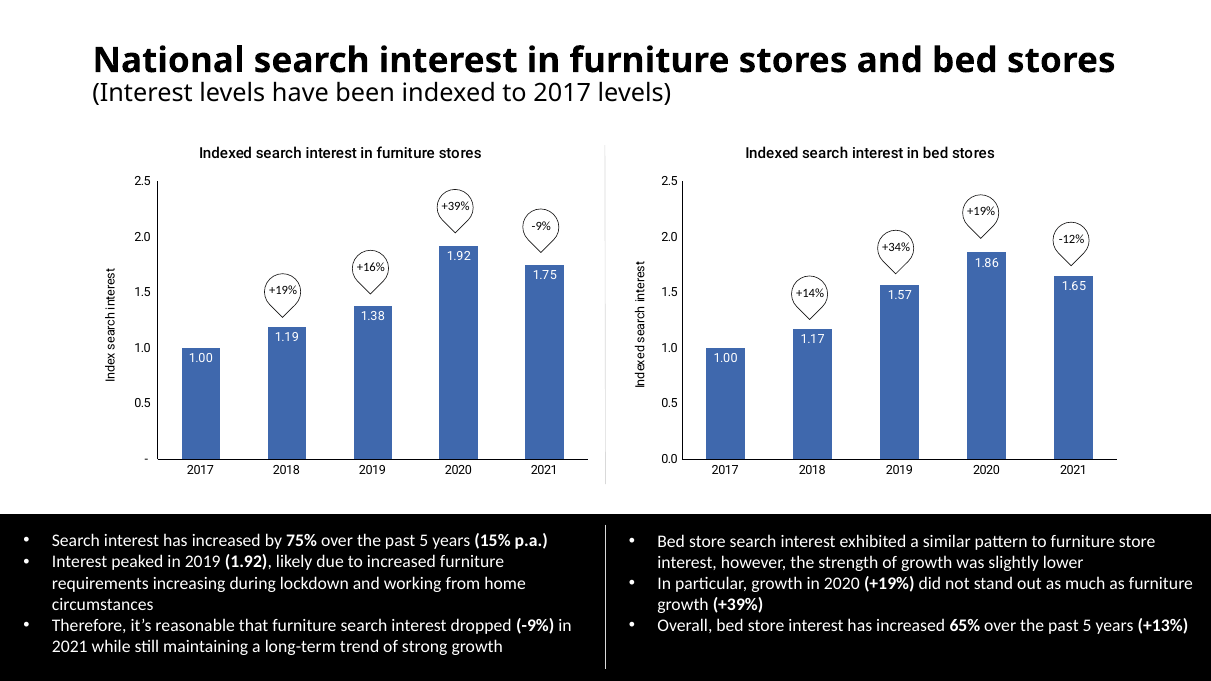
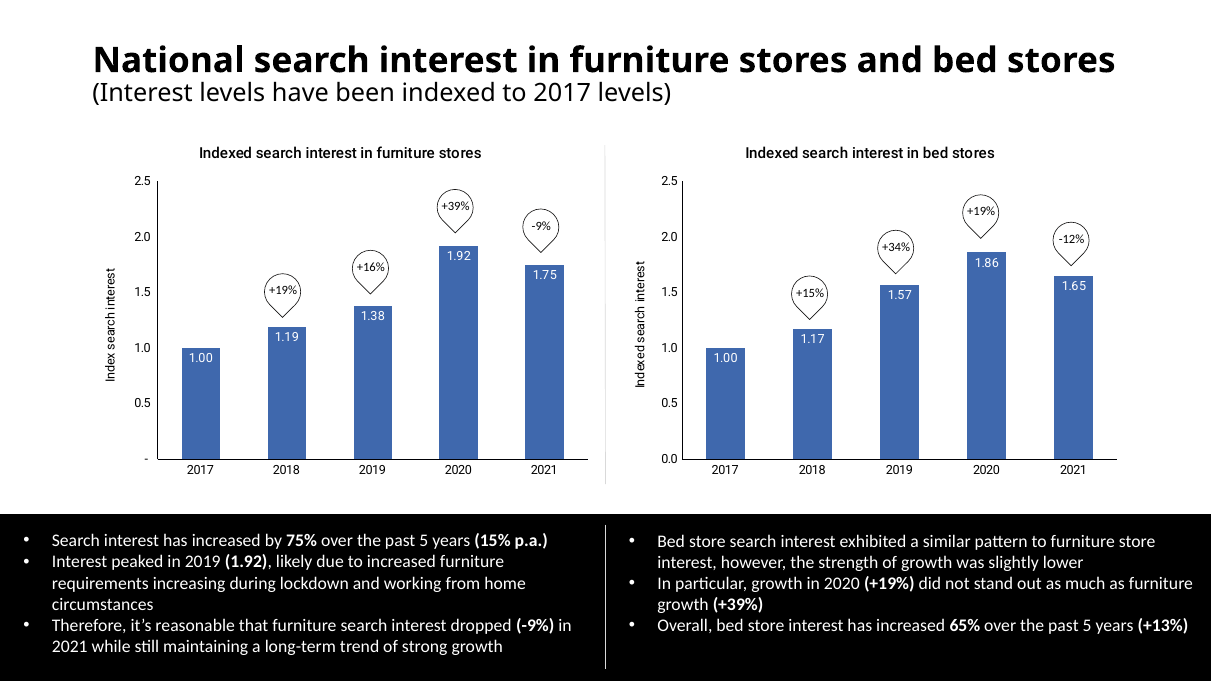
+14%: +14% -> +15%
